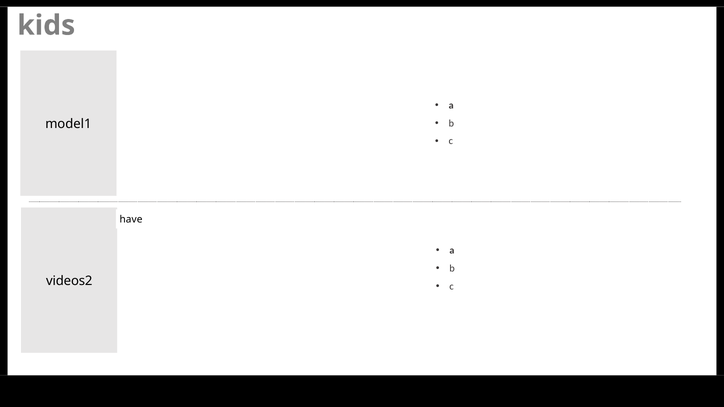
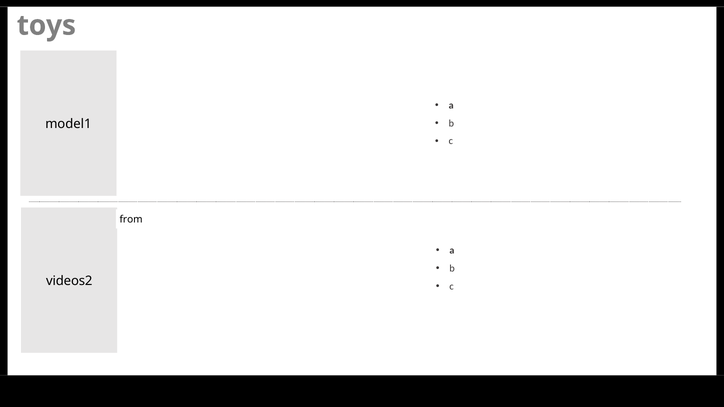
kids: kids -> toys
have: have -> from
